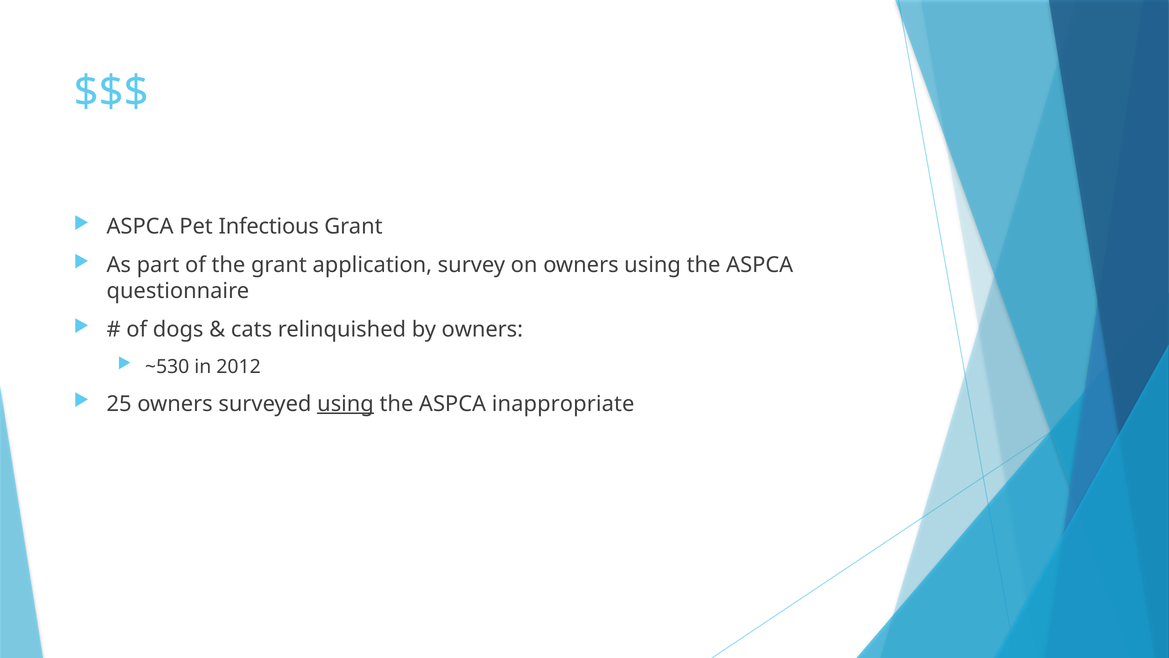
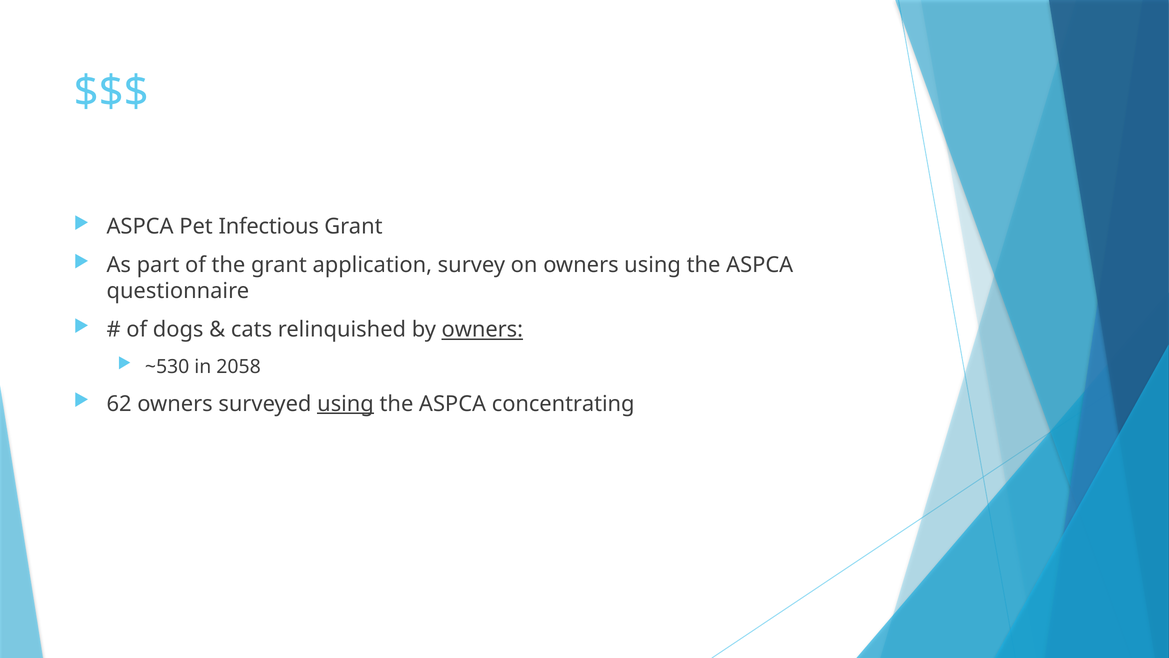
owners at (482, 330) underline: none -> present
2012: 2012 -> 2058
25: 25 -> 62
inappropriate: inappropriate -> concentrating
